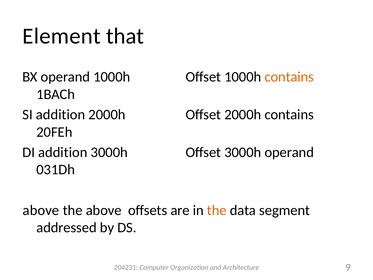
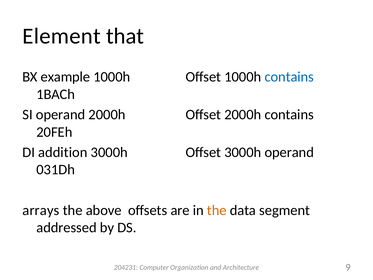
BX operand: operand -> example
contains at (289, 77) colour: orange -> blue
SI addition: addition -> operand
above at (41, 210): above -> arrays
